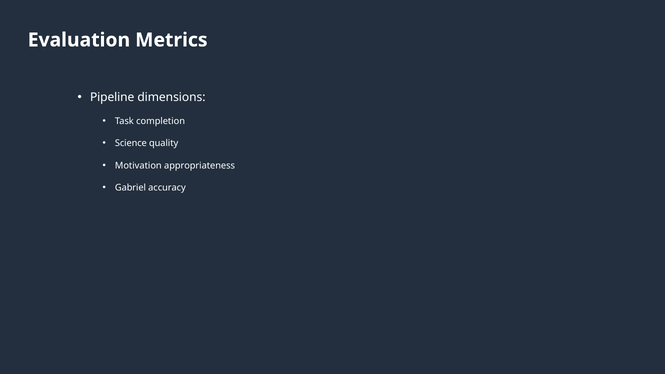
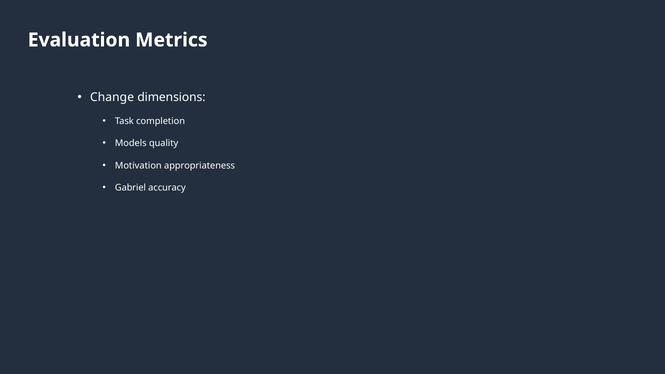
Pipeline: Pipeline -> Change
Science: Science -> Models
